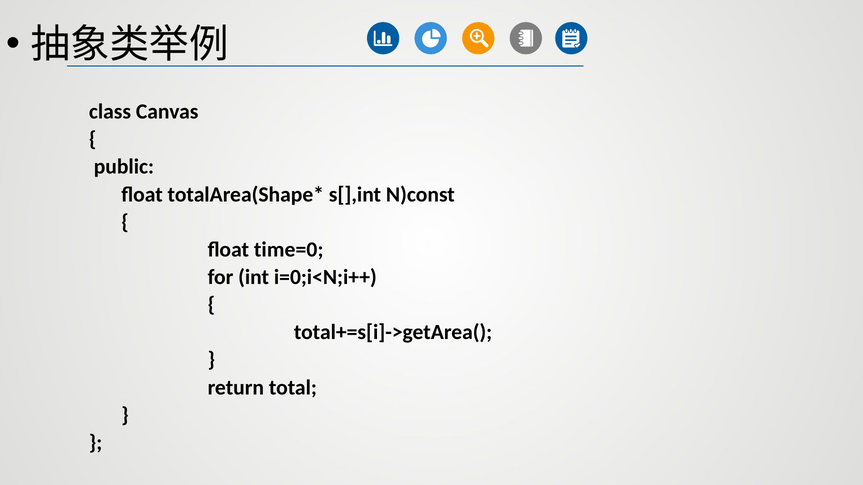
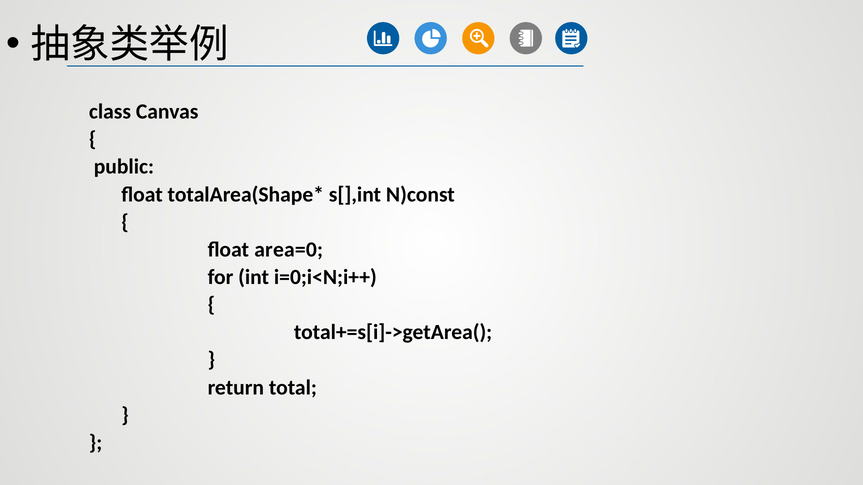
time=0: time=0 -> area=0
